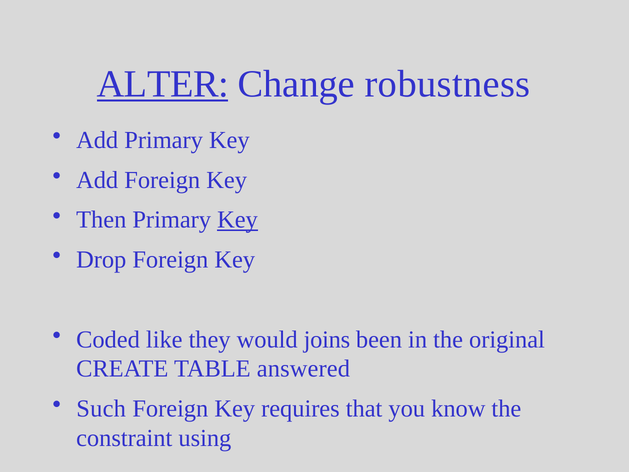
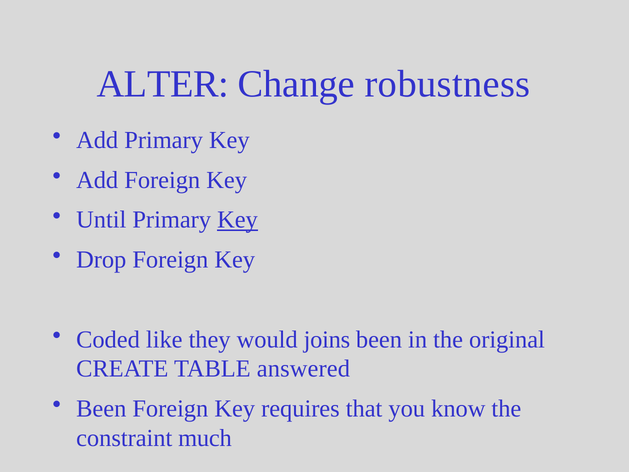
ALTER underline: present -> none
Then: Then -> Until
Such at (101, 409): Such -> Been
using: using -> much
